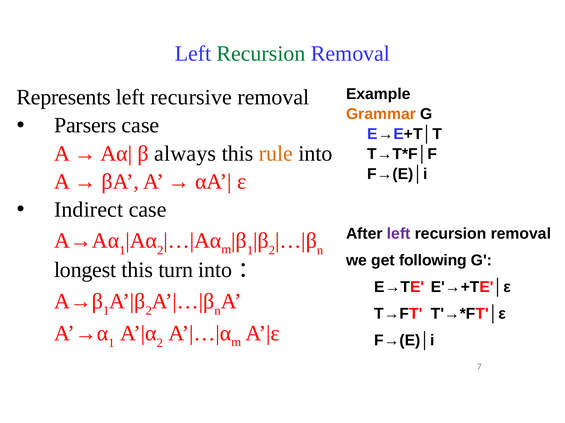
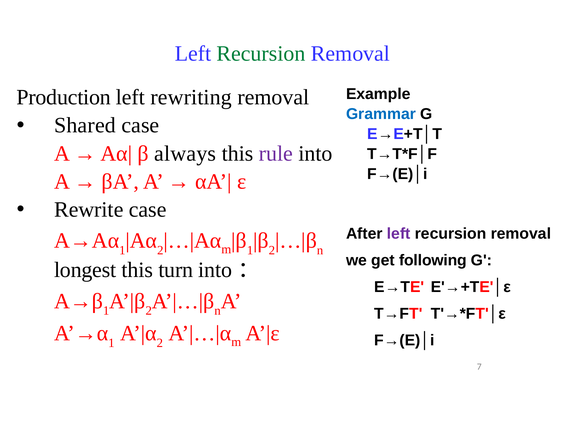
Represents: Represents -> Production
recursive: recursive -> rewriting
Grammar colour: orange -> blue
Parsers: Parsers -> Shared
rule colour: orange -> purple
Indirect: Indirect -> Rewrite
